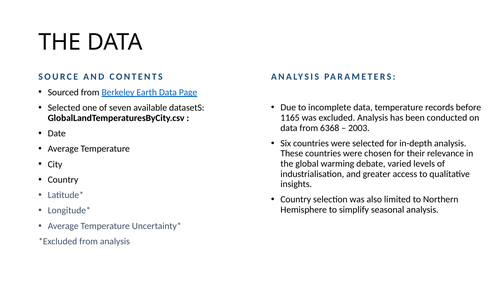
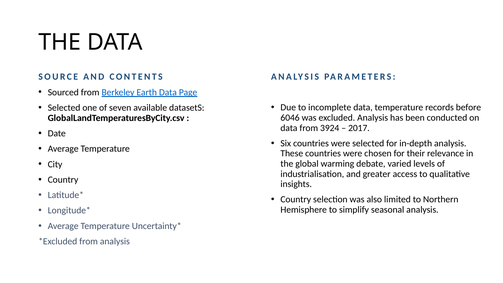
1165: 1165 -> 6046
6368: 6368 -> 3924
2003: 2003 -> 2017
